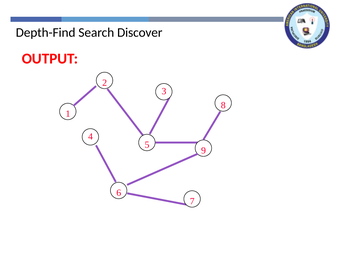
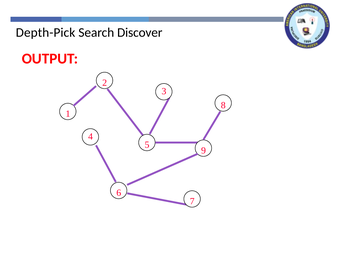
Depth-Find: Depth-Find -> Depth-Pick
